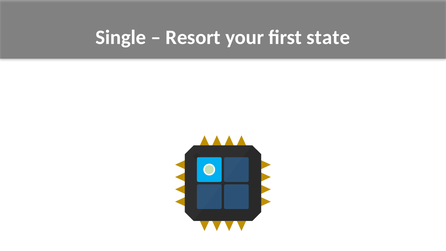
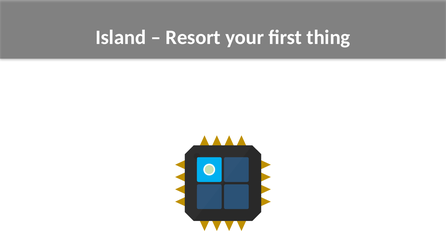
Single: Single -> Island
state: state -> thing
